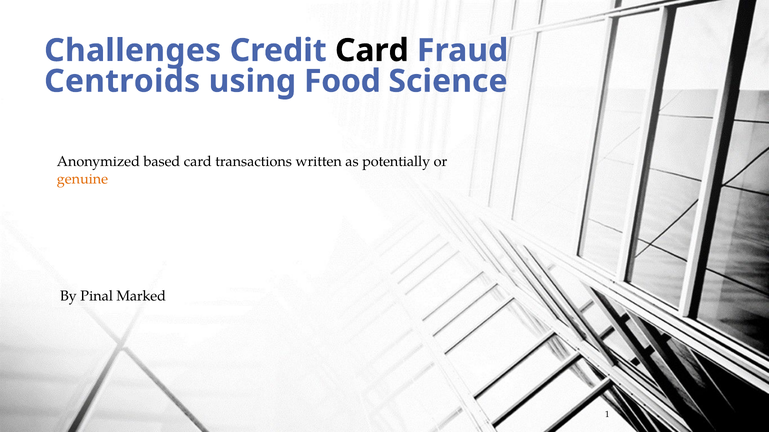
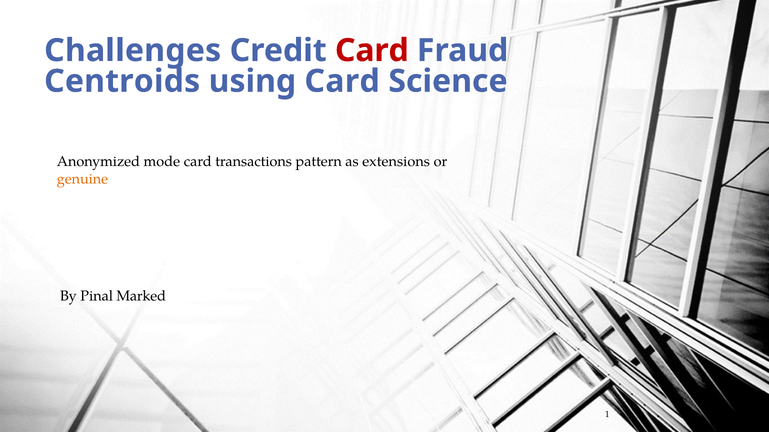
Card at (372, 51) colour: black -> red
using Food: Food -> Card
based: based -> mode
written: written -> pattern
potentially: potentially -> extensions
